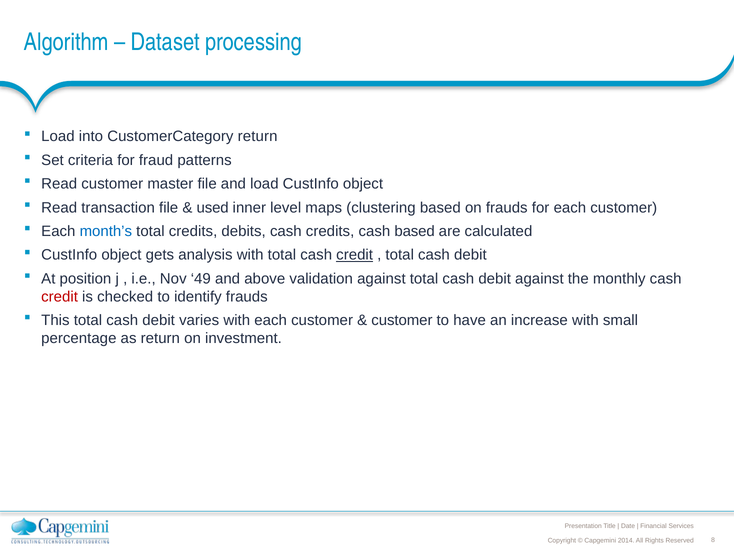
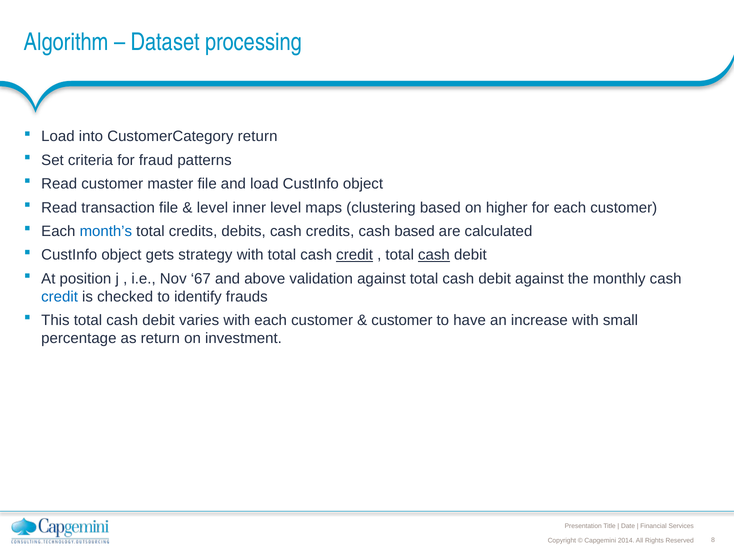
used at (213, 207): used -> level
on frauds: frauds -> higher
analysis: analysis -> strategy
cash at (434, 255) underline: none -> present
49: 49 -> 67
credit at (60, 296) colour: red -> blue
